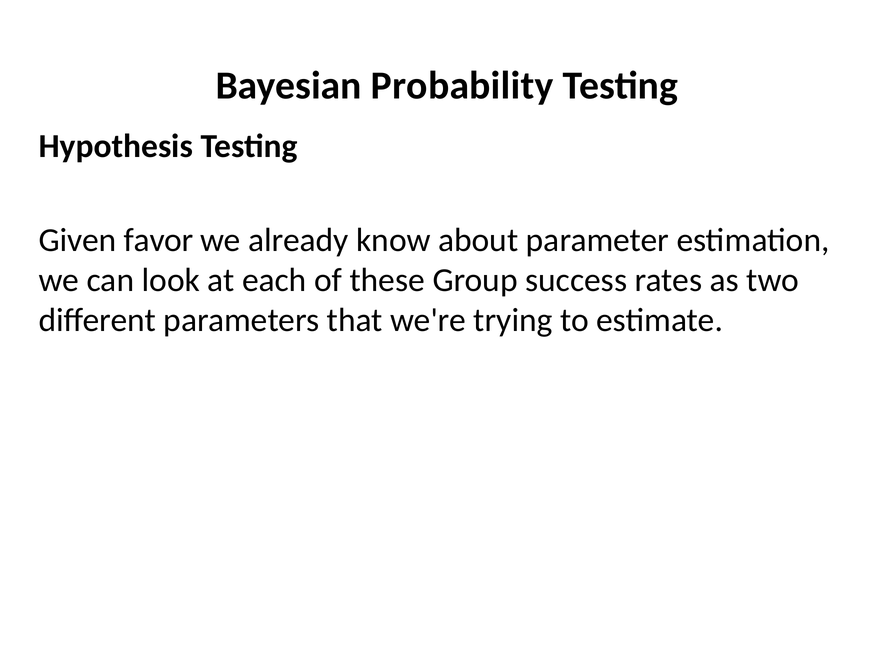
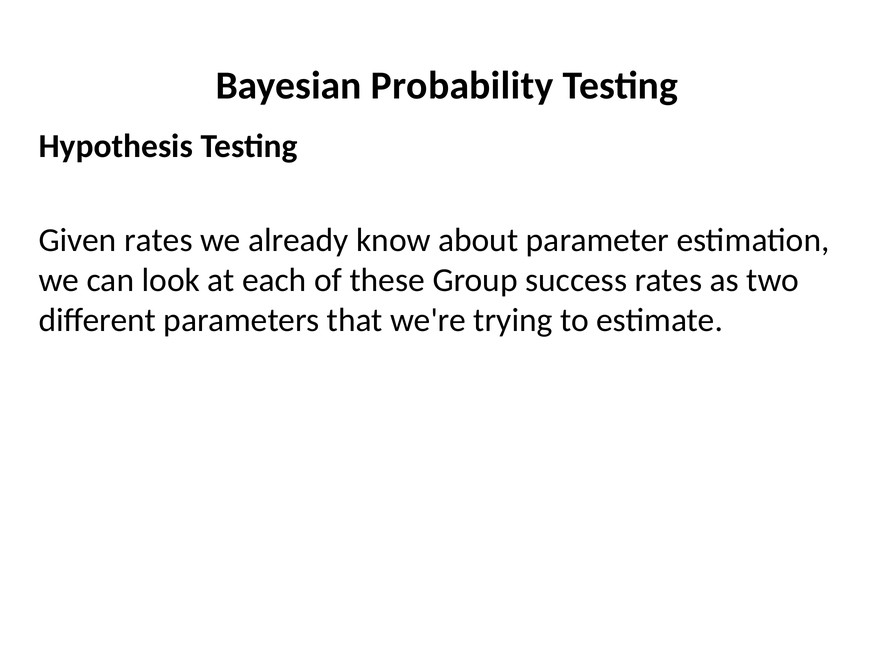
Given favor: favor -> rates
